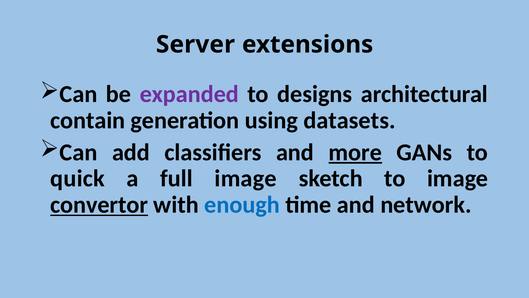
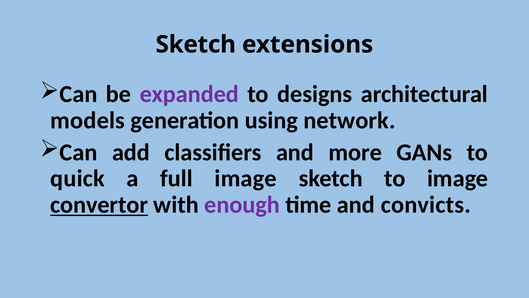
Server at (195, 44): Server -> Sketch
contain: contain -> models
datasets: datasets -> network
more underline: present -> none
enough colour: blue -> purple
network: network -> convicts
